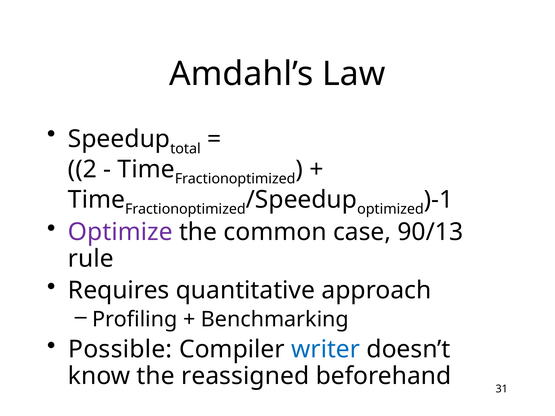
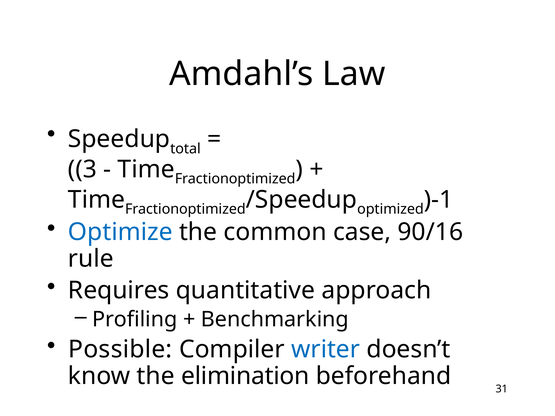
2: 2 -> 3
Optimize colour: purple -> blue
90/13: 90/13 -> 90/16
reassigned: reassigned -> elimination
